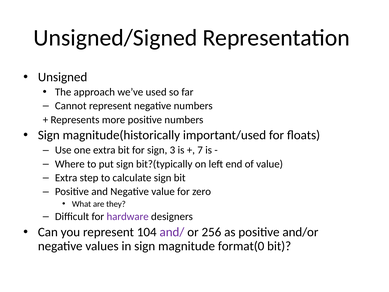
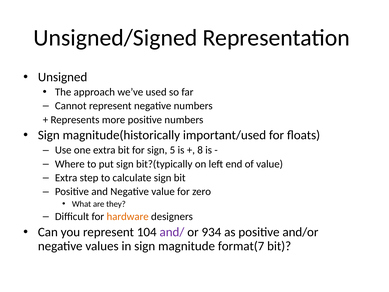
3: 3 -> 5
7: 7 -> 8
hardware colour: purple -> orange
256: 256 -> 934
format(0: format(0 -> format(7
